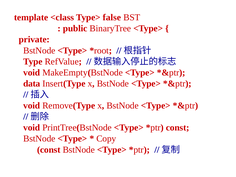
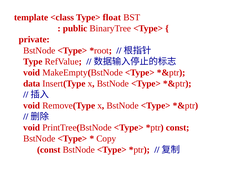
false: false -> float
